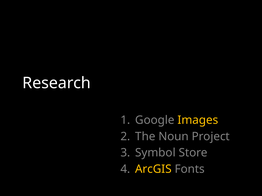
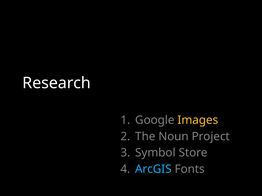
ArcGIS colour: yellow -> light blue
